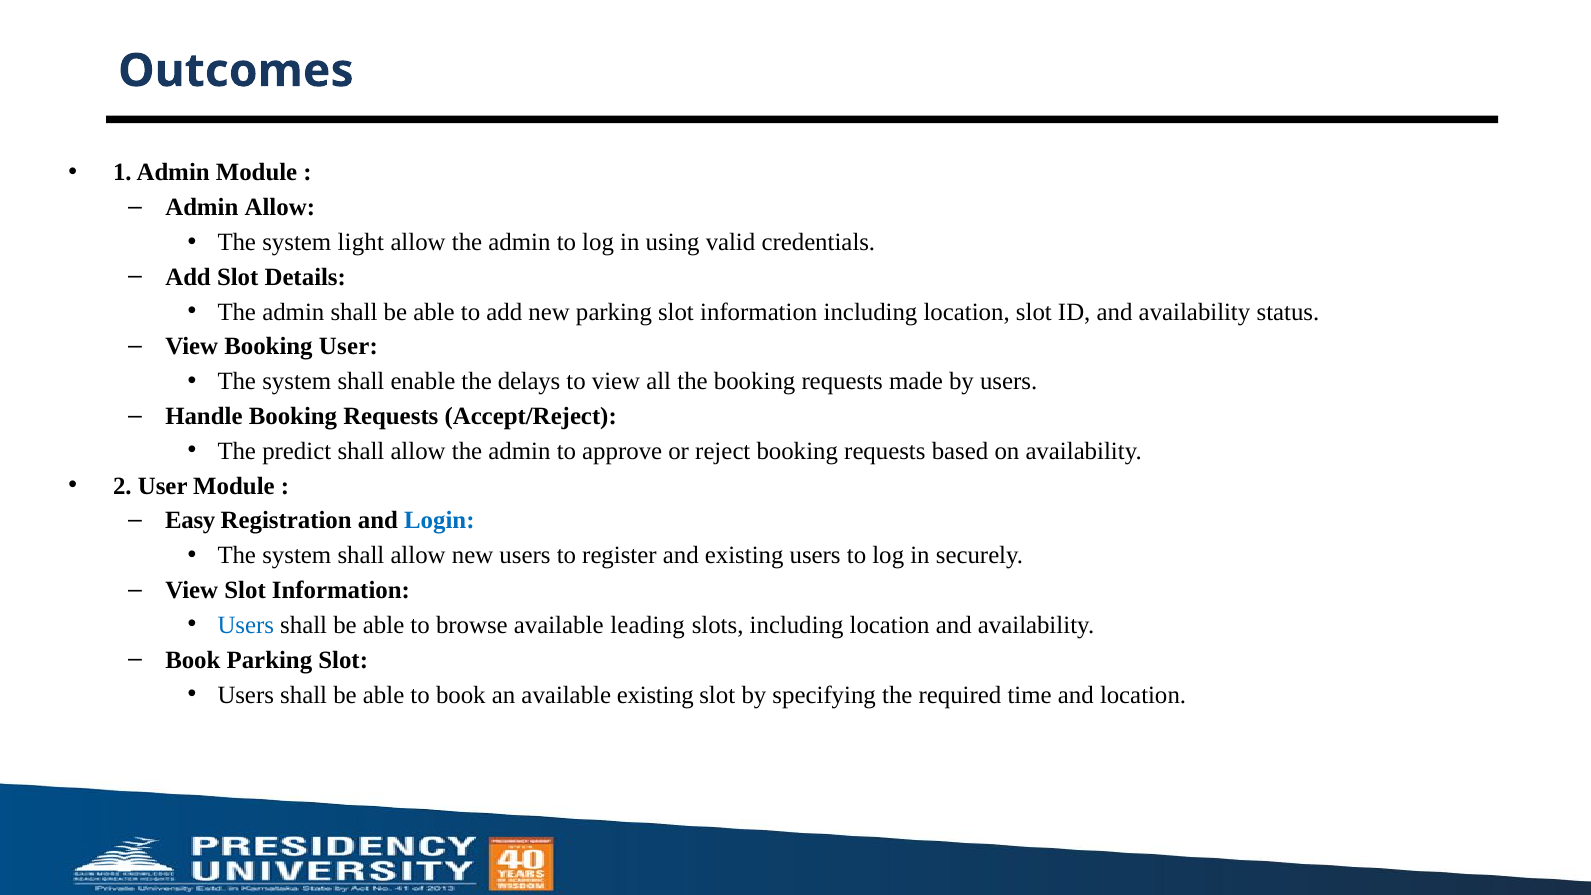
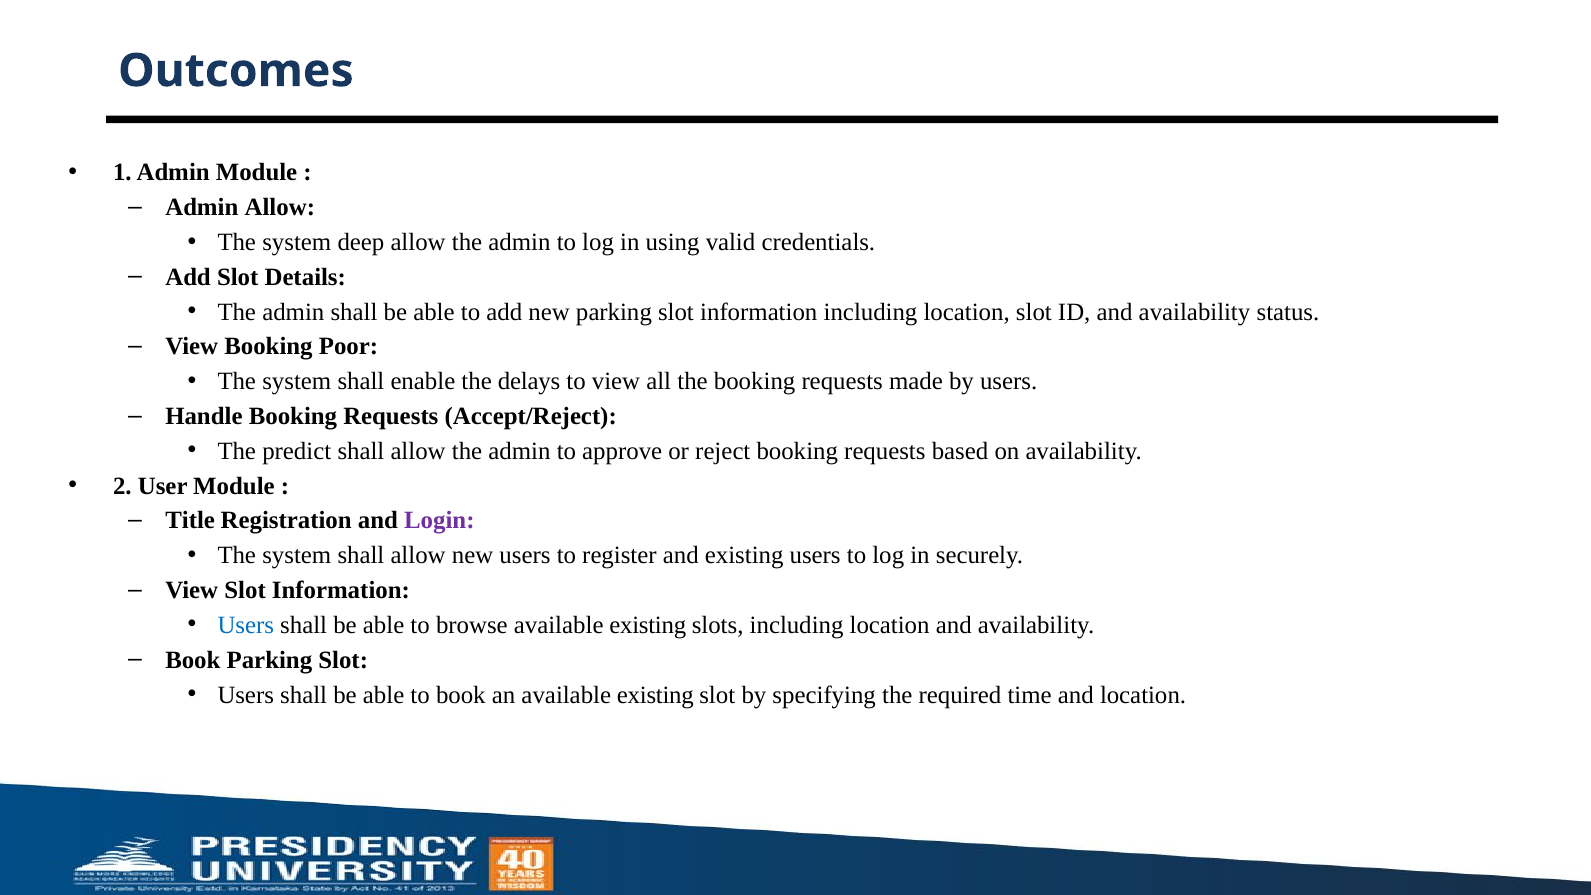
light: light -> deep
Booking User: User -> Poor
Easy: Easy -> Title
Login colour: blue -> purple
browse available leading: leading -> existing
